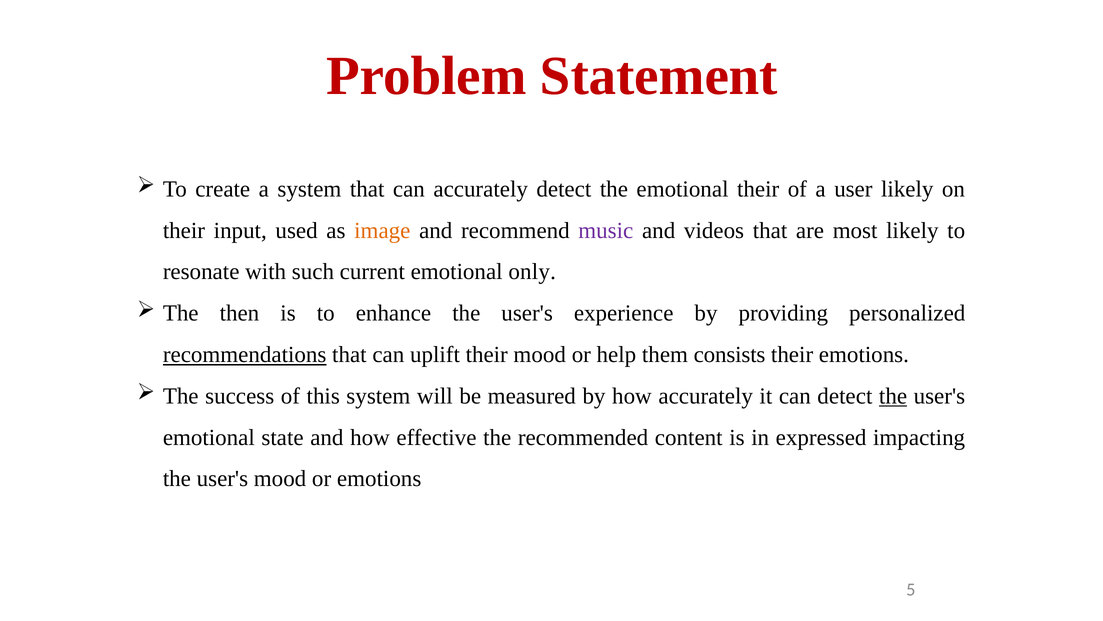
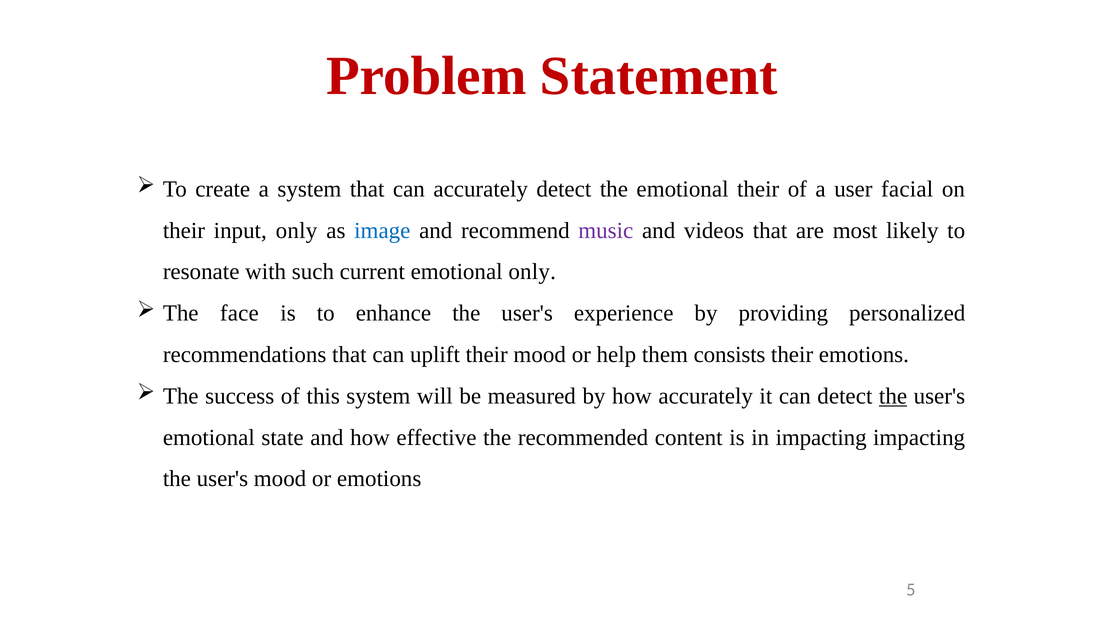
user likely: likely -> facial
input used: used -> only
image colour: orange -> blue
then: then -> face
recommendations underline: present -> none
in expressed: expressed -> impacting
